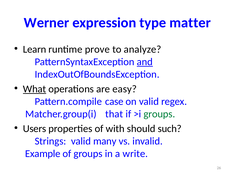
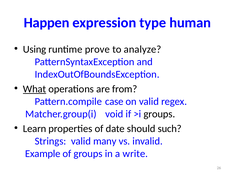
Werner: Werner -> Happen
matter: matter -> human
Learn: Learn -> Using
and underline: present -> none
easy: easy -> from
that: that -> void
groups at (159, 114) colour: green -> black
Users: Users -> Learn
with: with -> date
